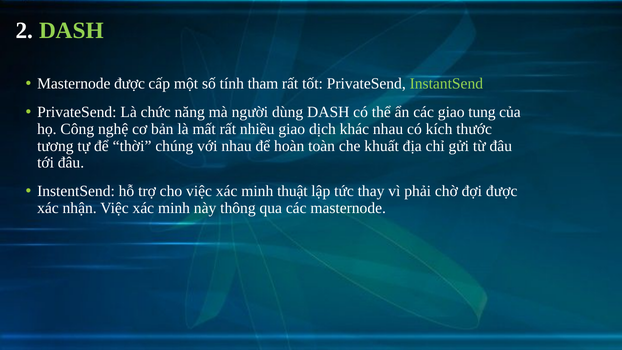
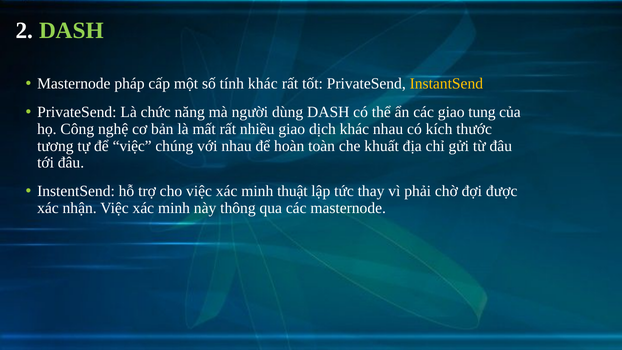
Masternode được: được -> pháp
tính tham: tham -> khác
InstantSend colour: light green -> yellow
để thời: thời -> việc
